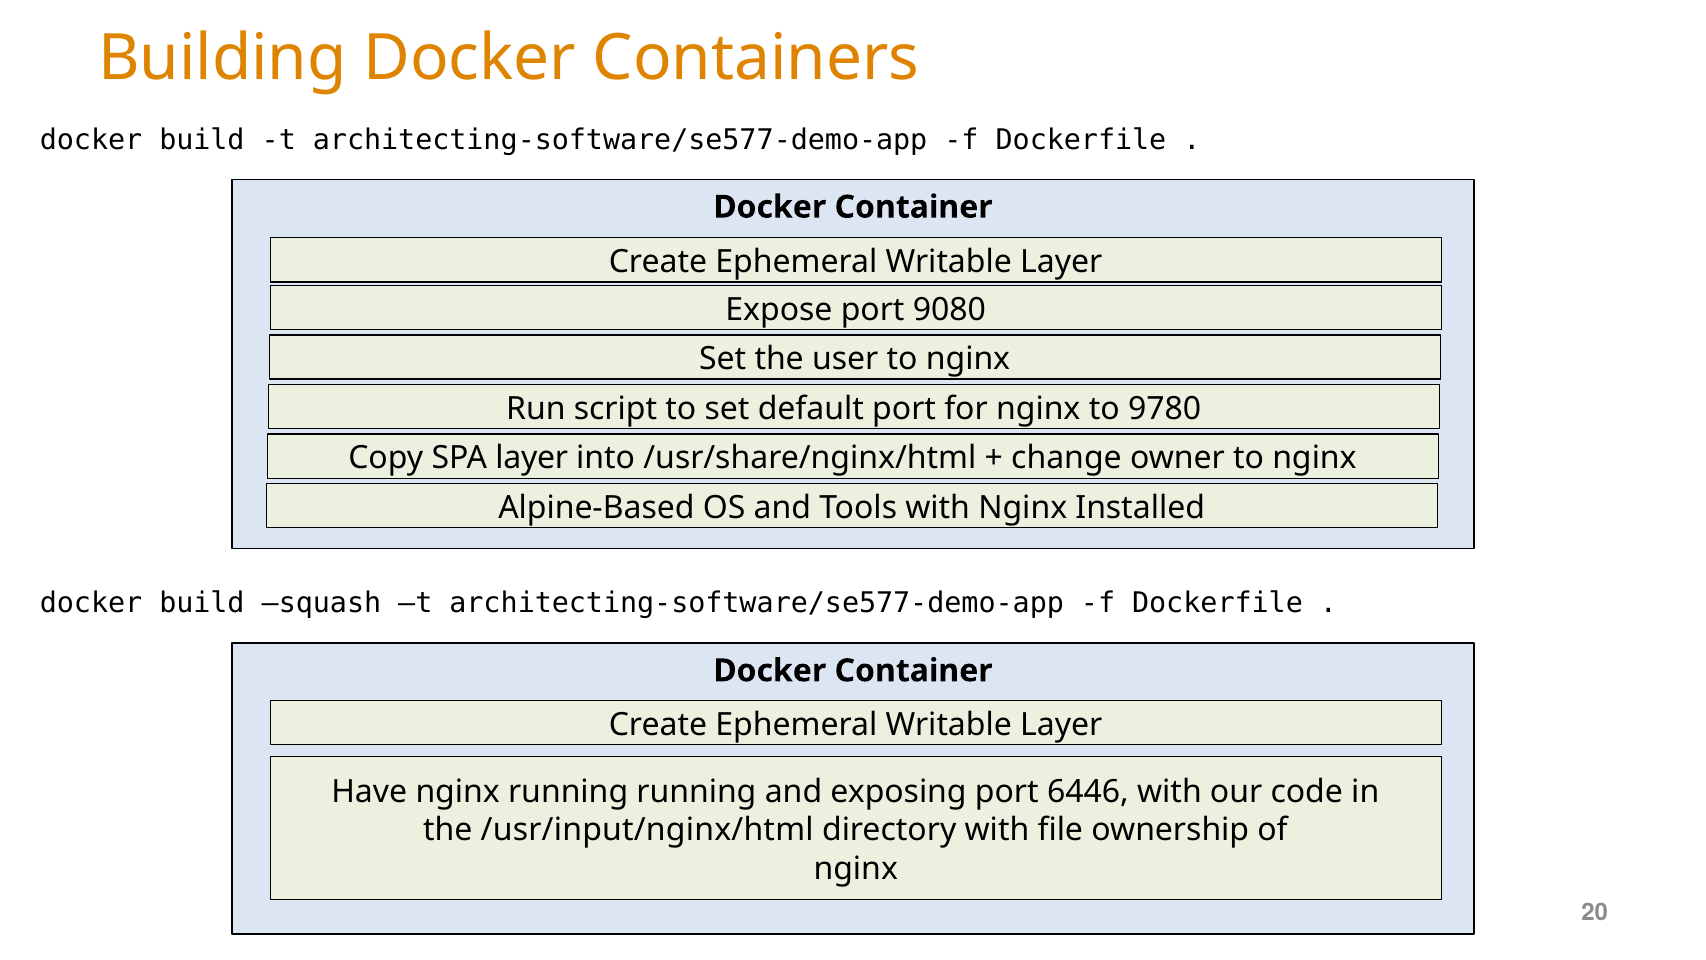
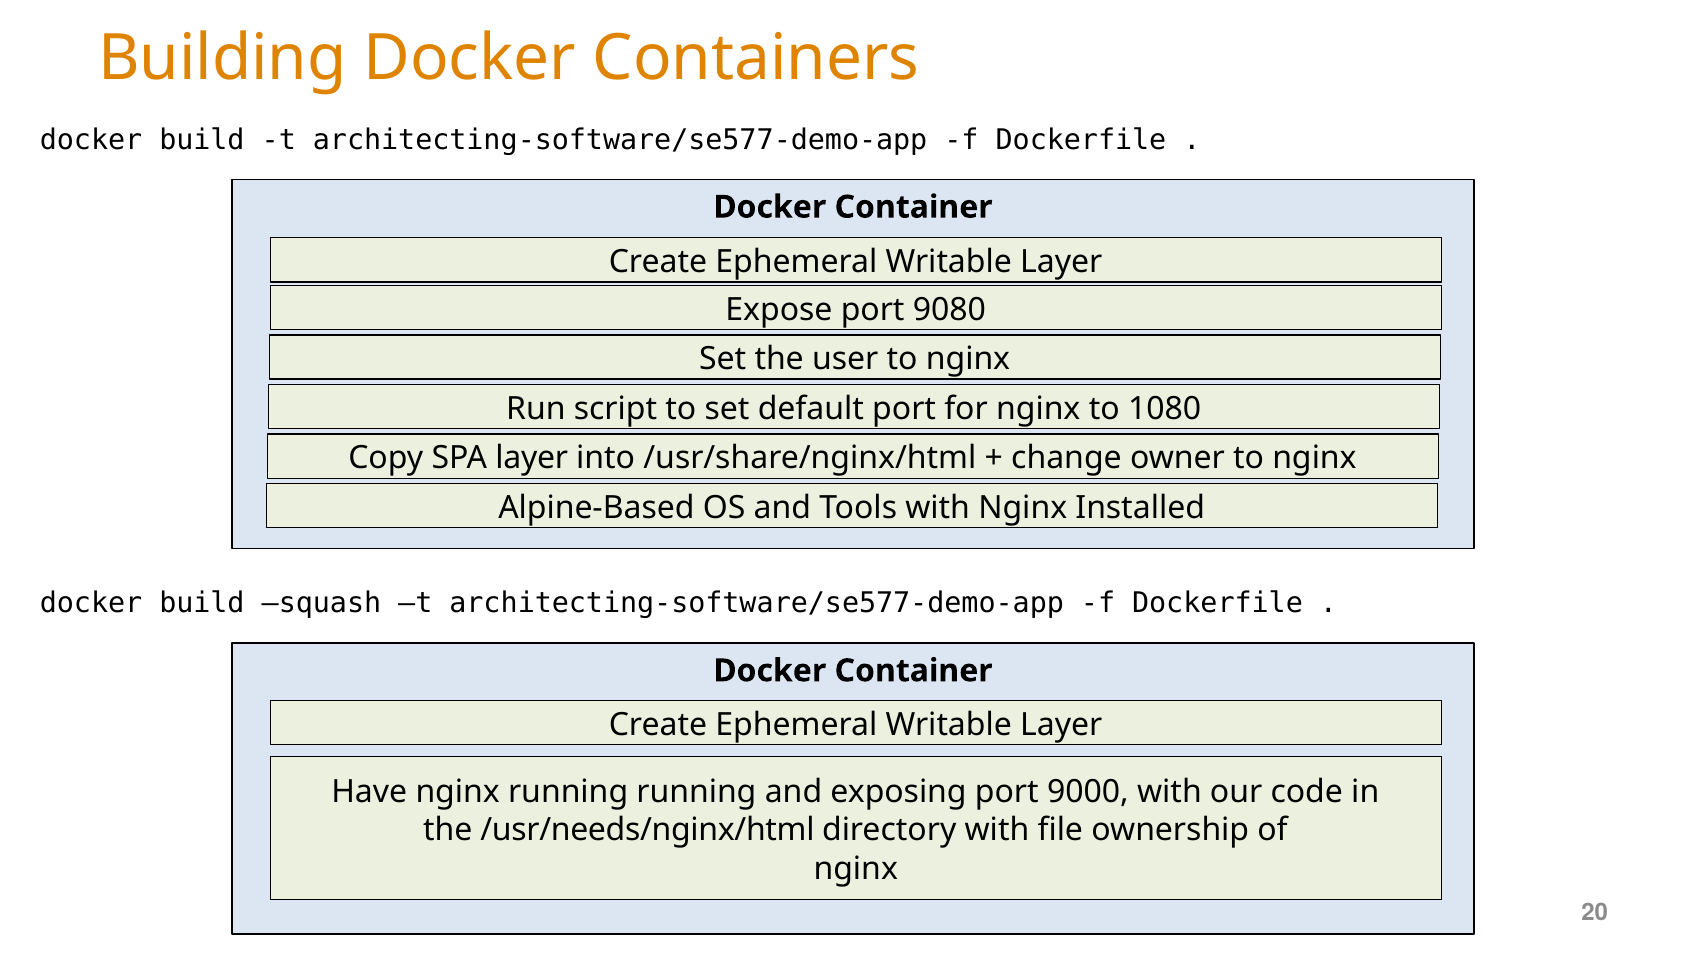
9780: 9780 -> 1080
6446: 6446 -> 9000
/usr/input/nginx/html: /usr/input/nginx/html -> /usr/needs/nginx/html
